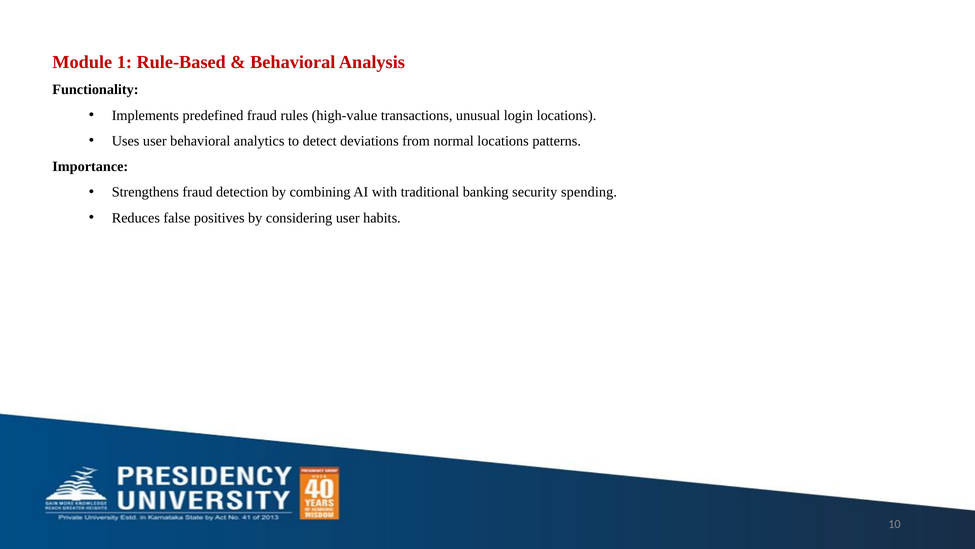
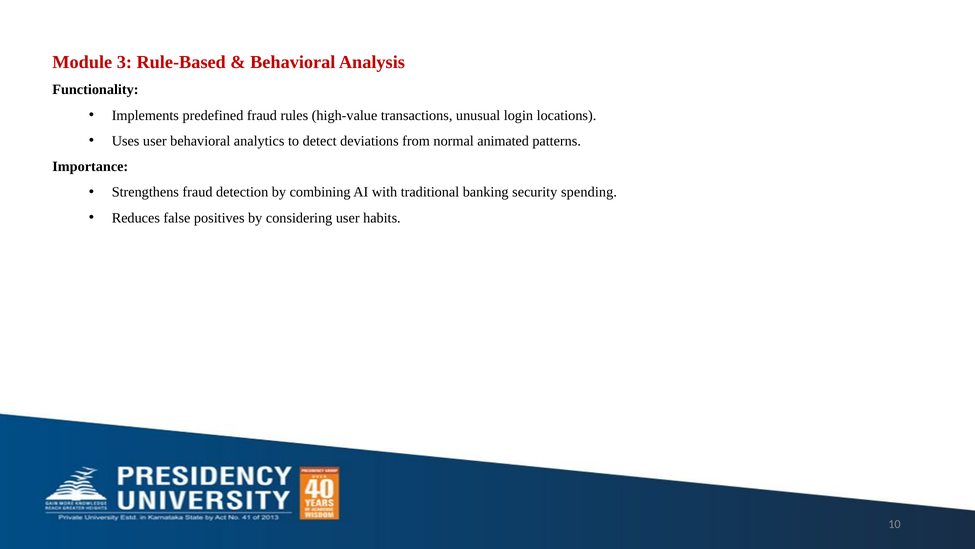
1: 1 -> 3
normal locations: locations -> animated
